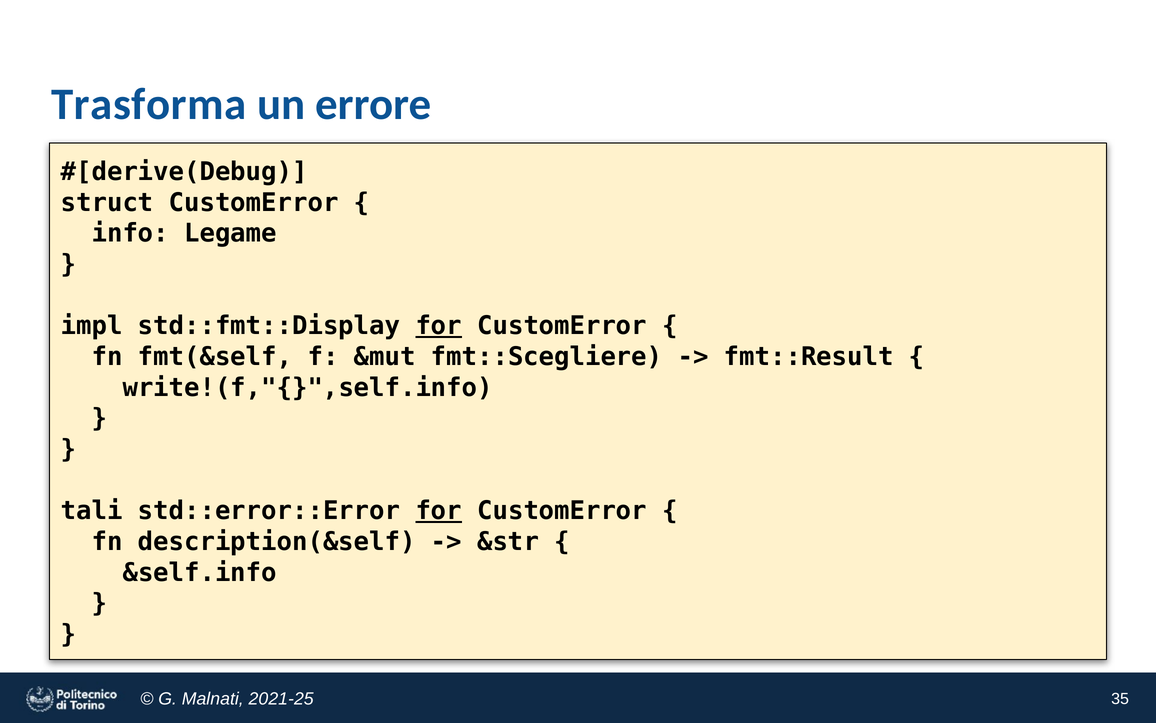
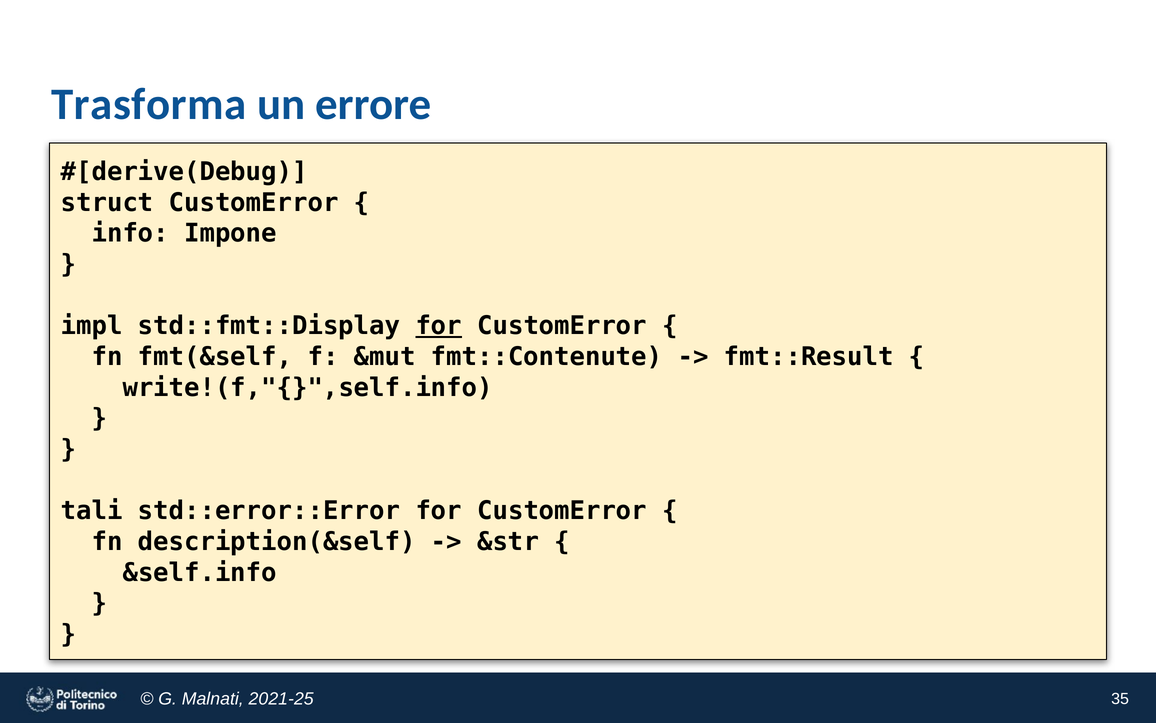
Legame: Legame -> Impone
fmt::Scegliere: fmt::Scegliere -> fmt::Contenute
for at (439, 511) underline: present -> none
